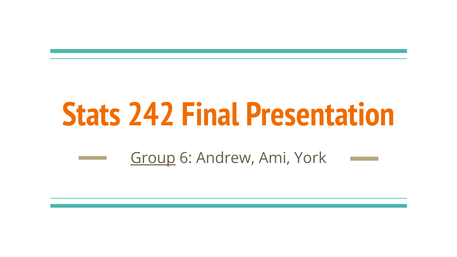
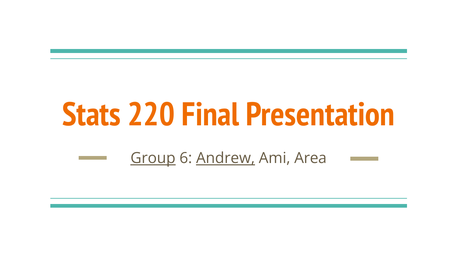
242: 242 -> 220
Andrew underline: none -> present
York: York -> Area
